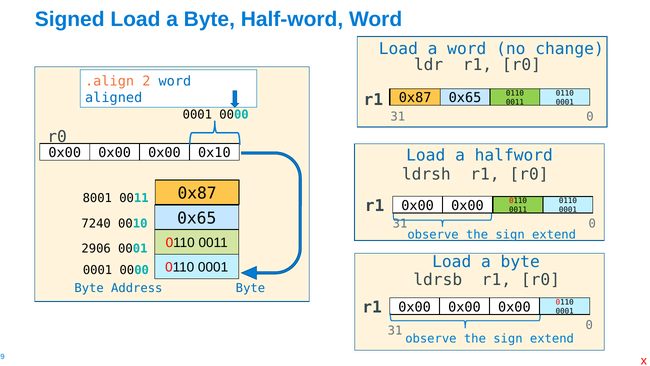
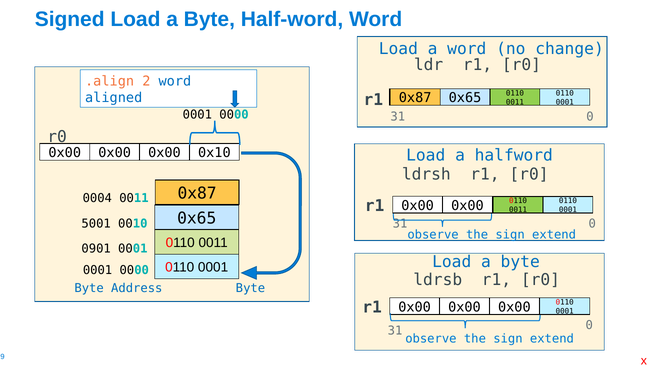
8001: 8001 -> 0004
7240: 7240 -> 5001
2906: 2906 -> 0901
